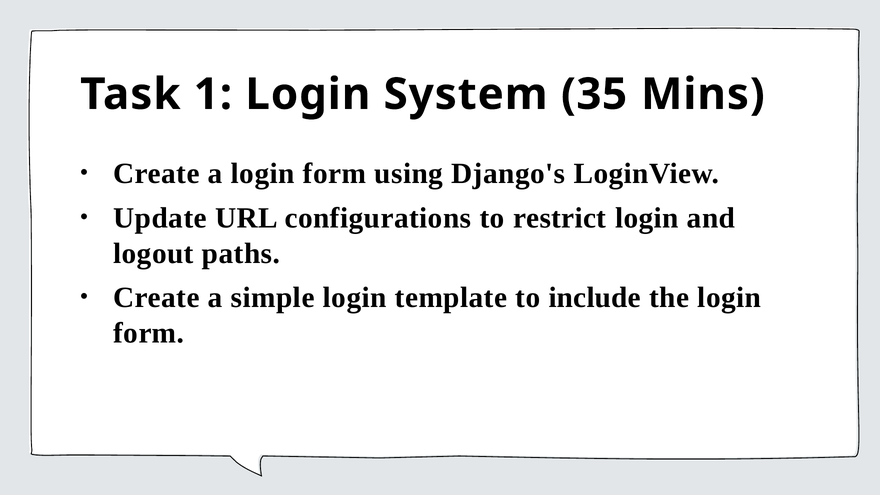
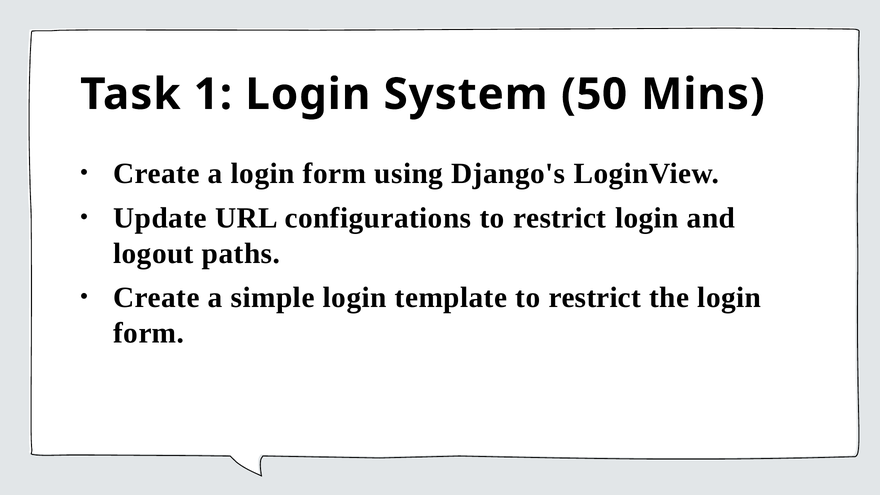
35: 35 -> 50
template to include: include -> restrict
